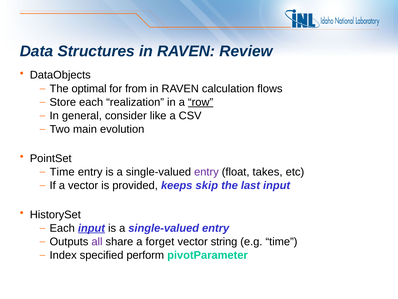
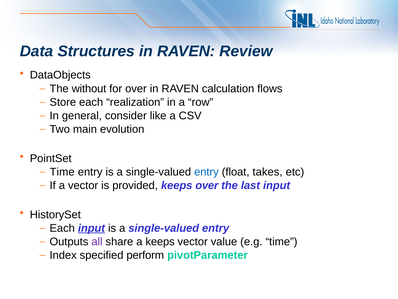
optimal: optimal -> without
for from: from -> over
row underline: present -> none
entry at (206, 172) colour: purple -> blue
keeps skip: skip -> over
a forget: forget -> keeps
string: string -> value
